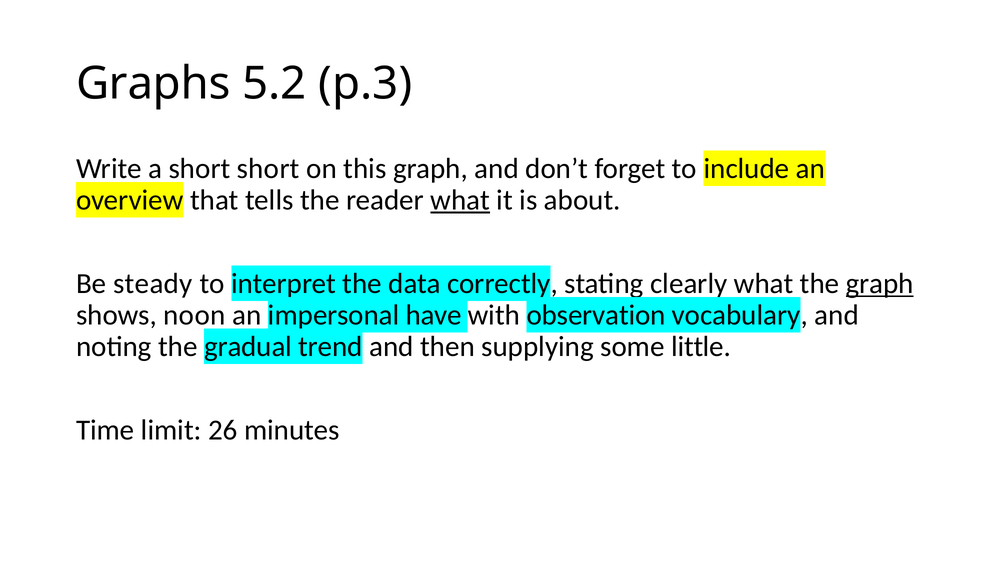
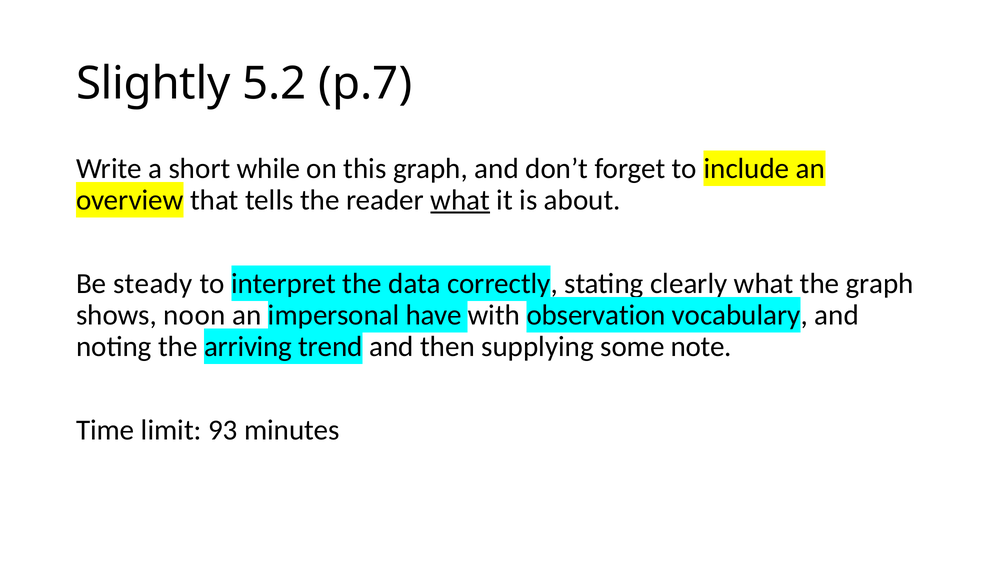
Graphs: Graphs -> Slightly
p.3: p.3 -> p.7
short short: short -> while
graph at (880, 284) underline: present -> none
gradual: gradual -> arriving
little: little -> note
26: 26 -> 93
